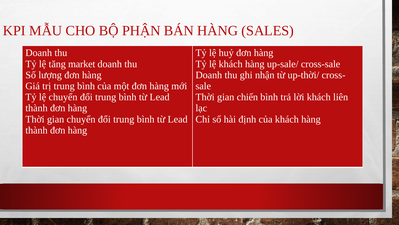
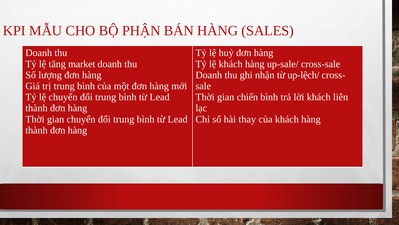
up-thời/: up-thời/ -> up-lệch/
định: định -> thay
